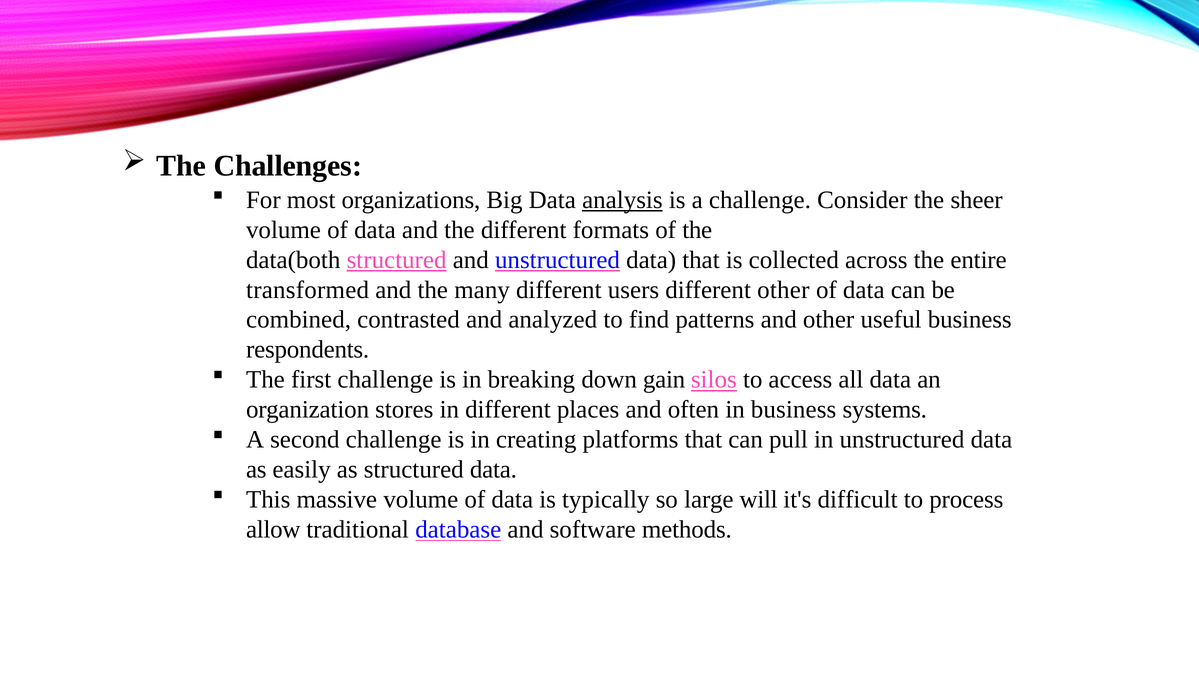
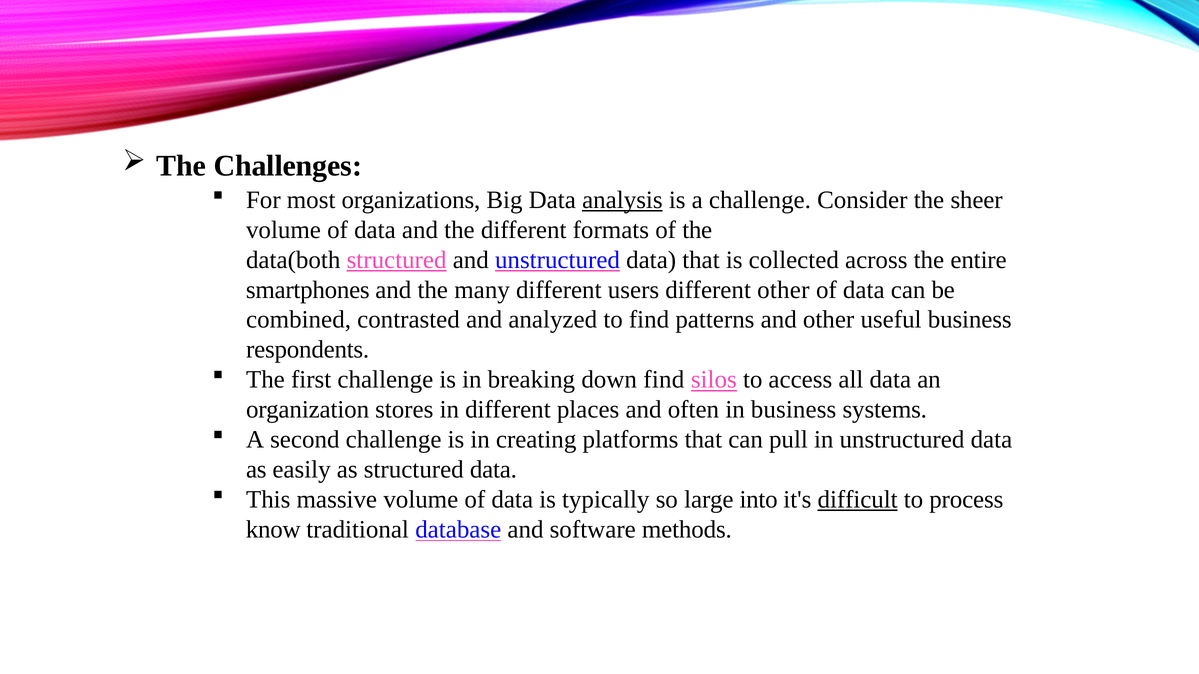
transformed: transformed -> smartphones
down gain: gain -> find
will: will -> into
difficult underline: none -> present
allow: allow -> know
